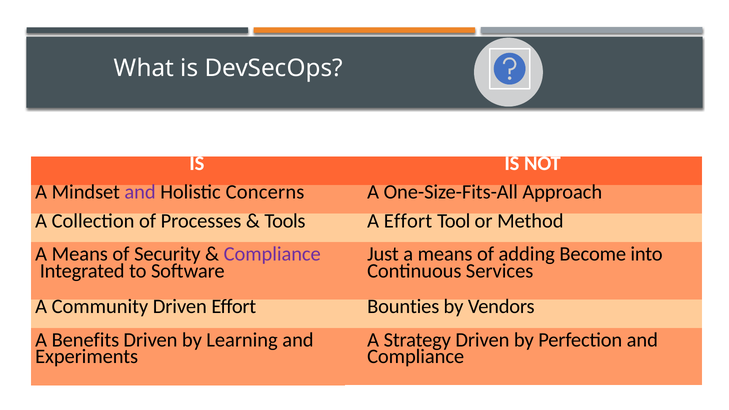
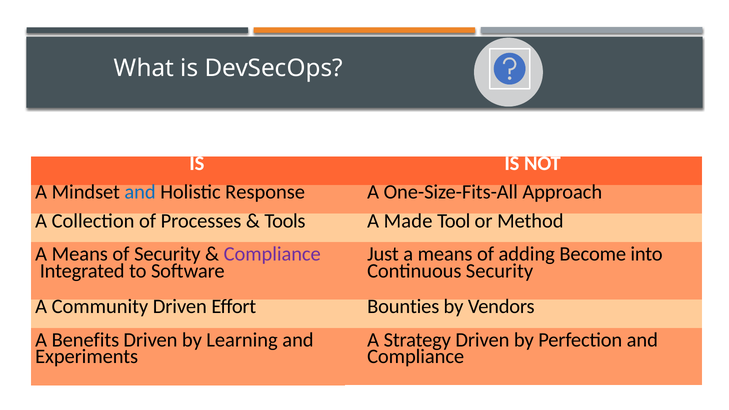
and at (140, 192) colour: purple -> blue
Concerns: Concerns -> Response
A Effort: Effort -> Made
Continuous Services: Services -> Security
